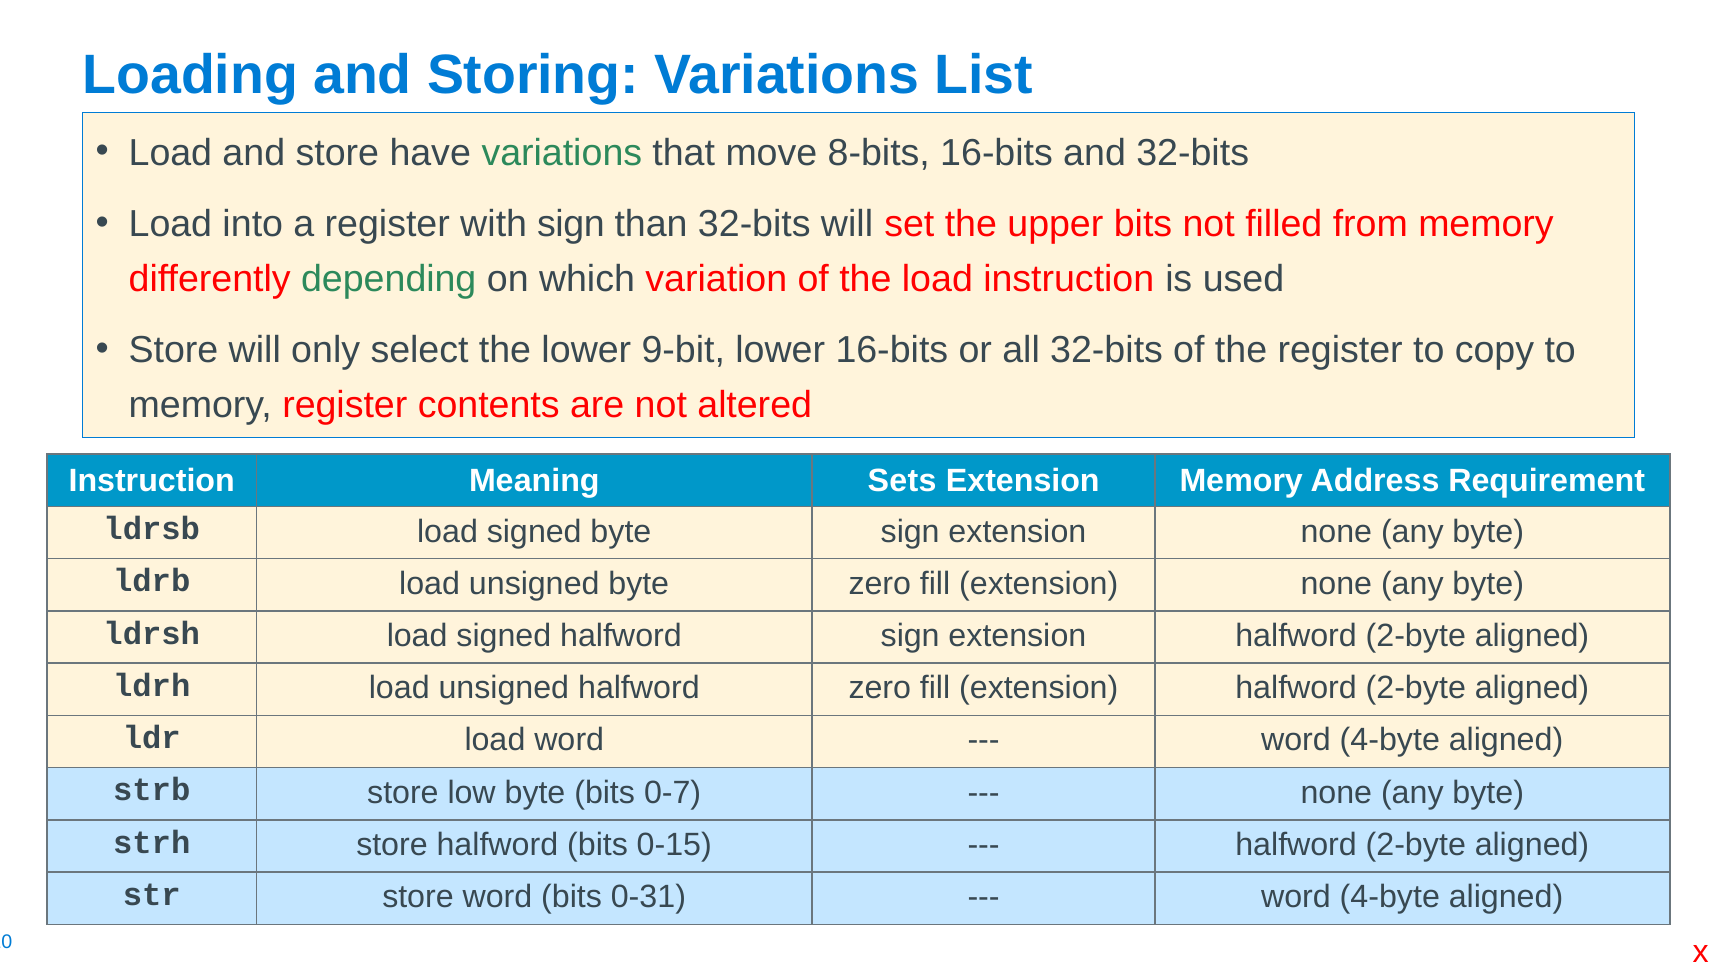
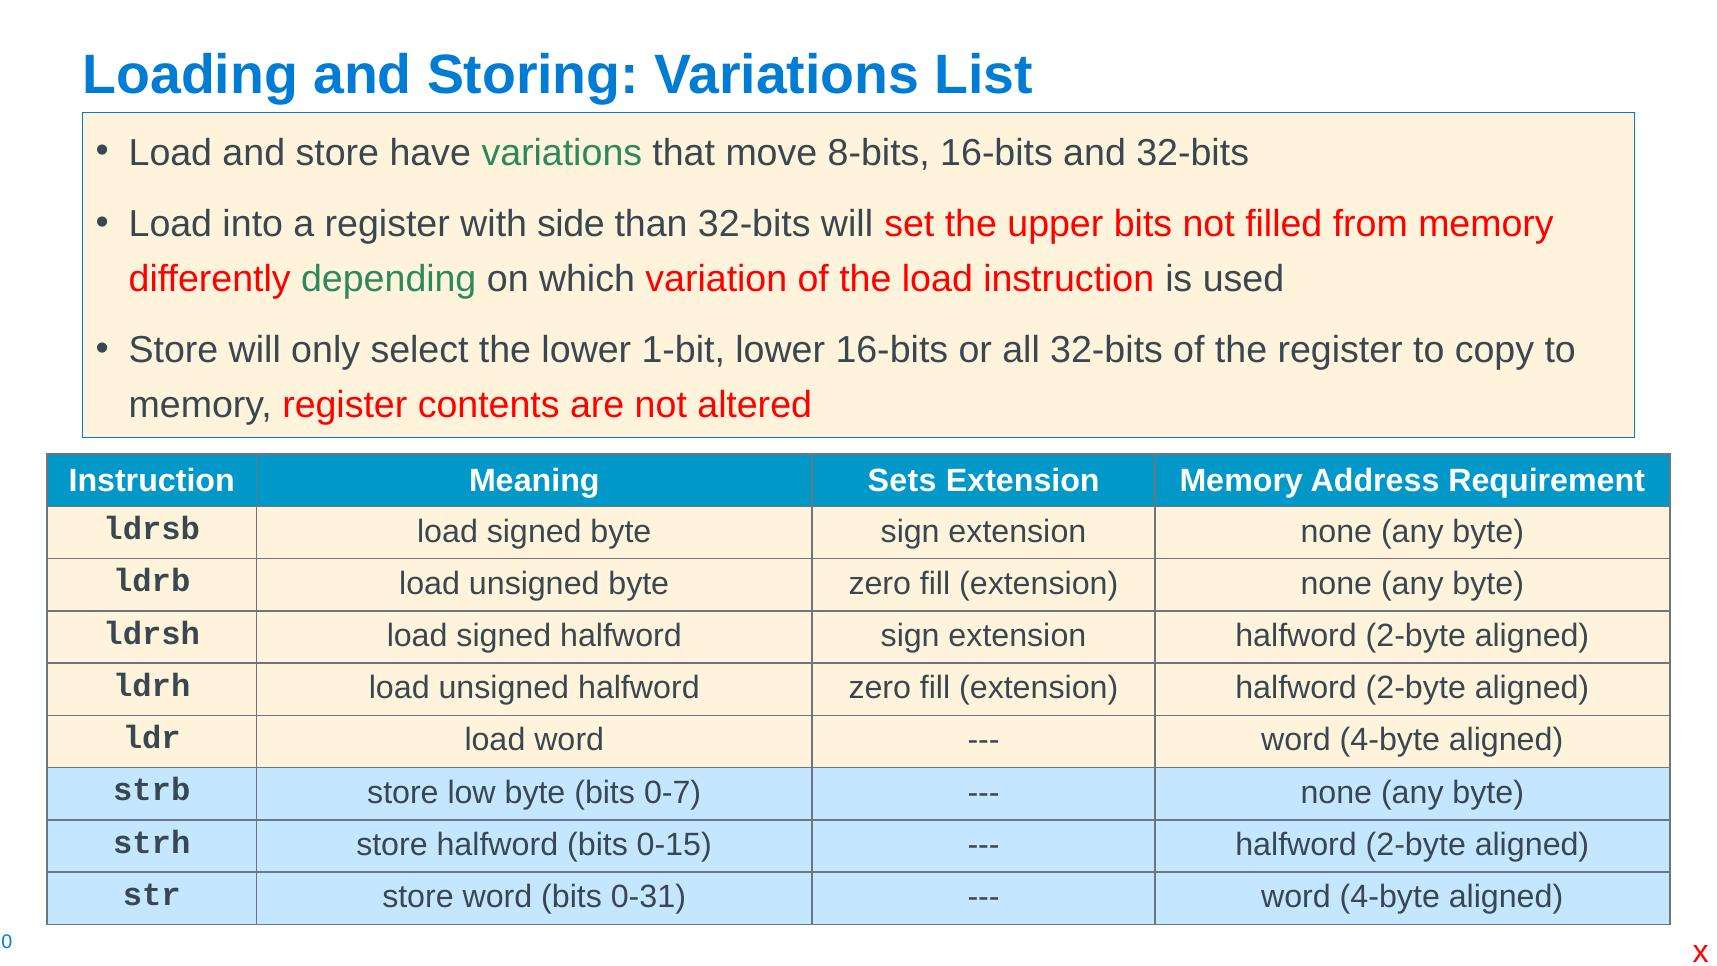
with sign: sign -> side
9-bit: 9-bit -> 1-bit
